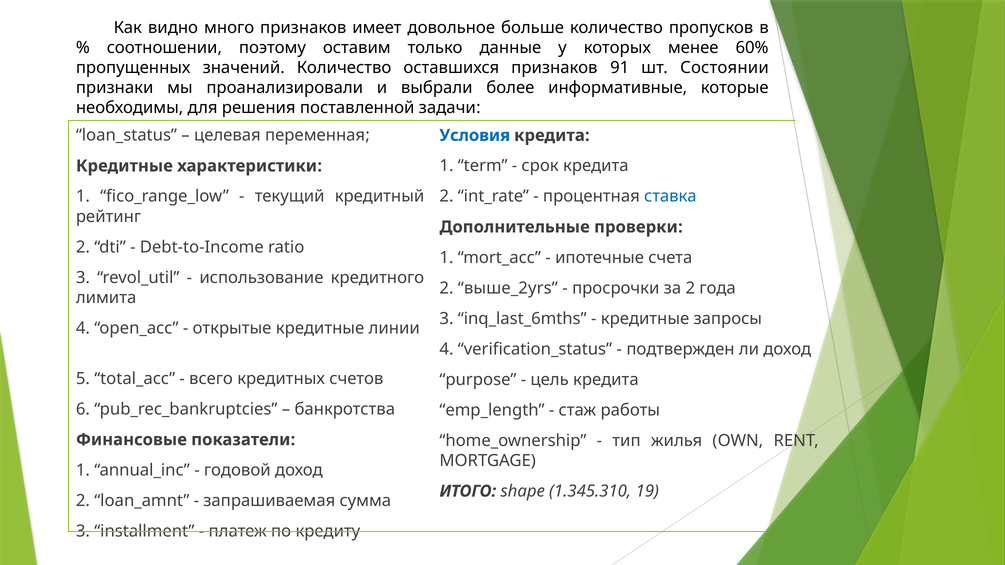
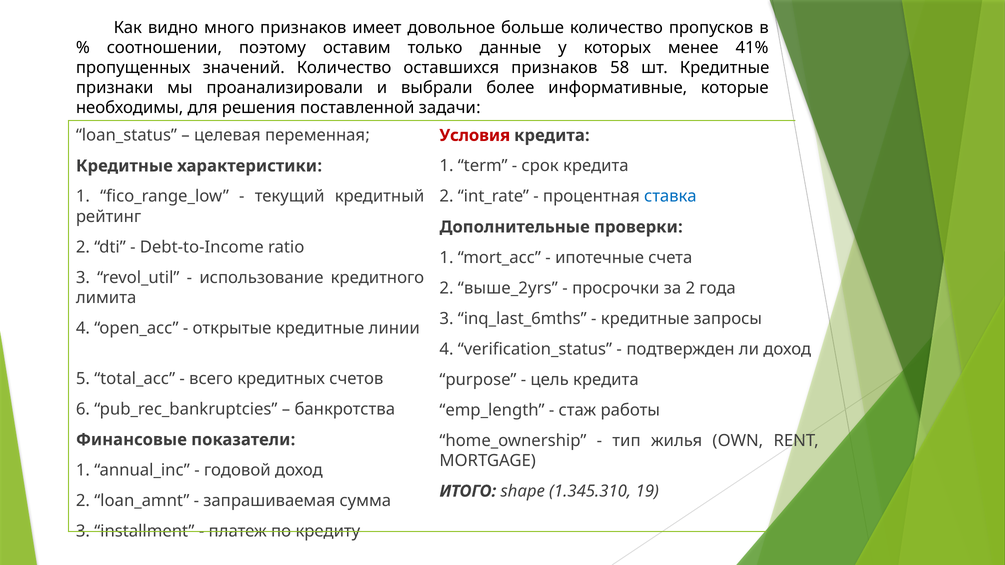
60%: 60% -> 41%
91: 91 -> 58
шт Состоянии: Состоянии -> Кредитные
Условия colour: blue -> red
